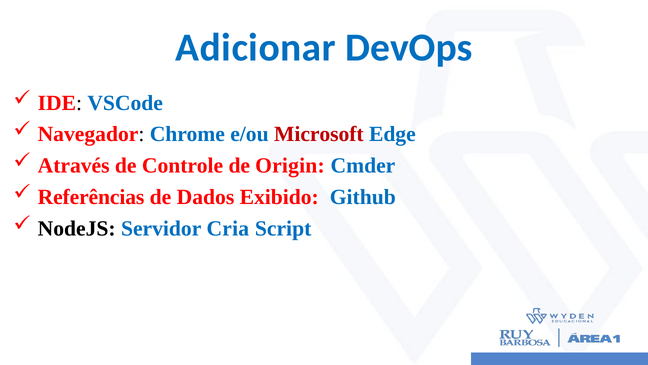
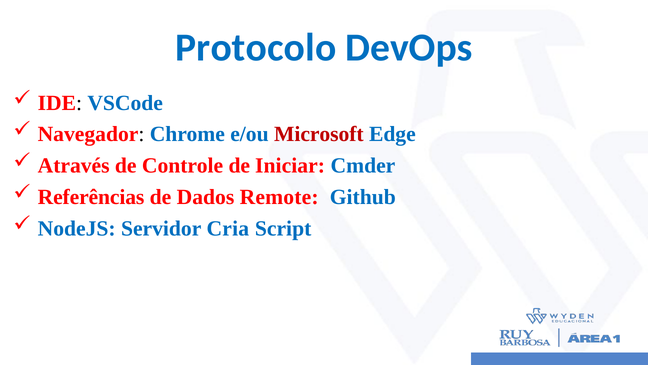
Adicionar: Adicionar -> Protocolo
Origin: Origin -> Iniciar
Exibido: Exibido -> Remote
NodeJS colour: black -> blue
